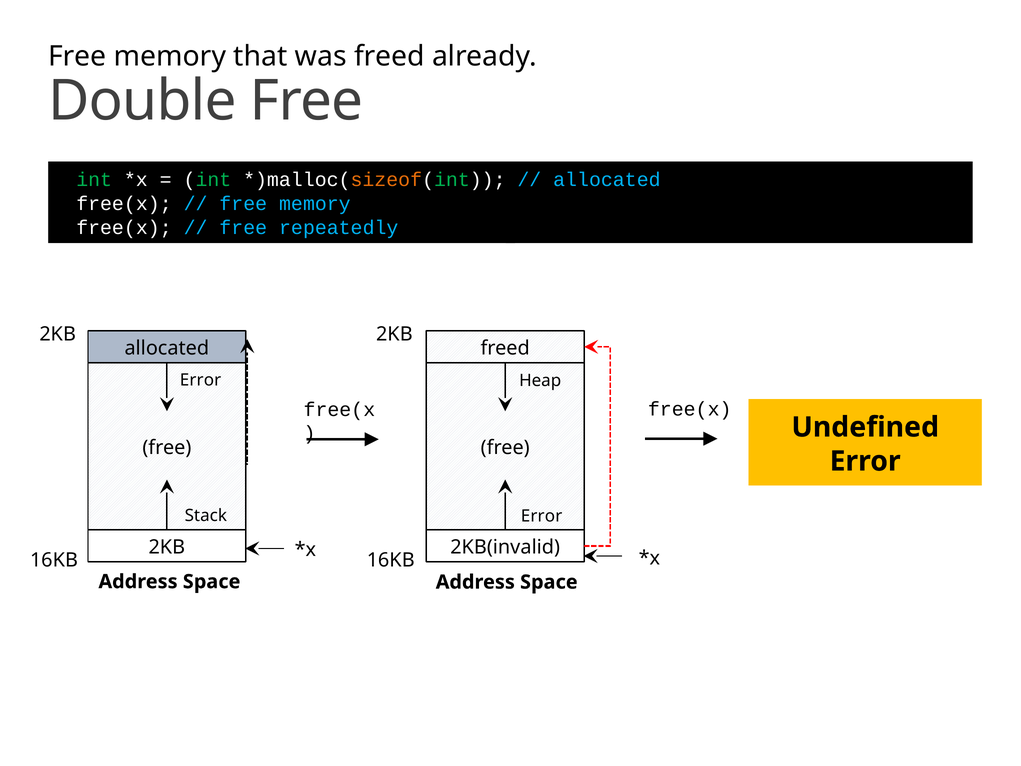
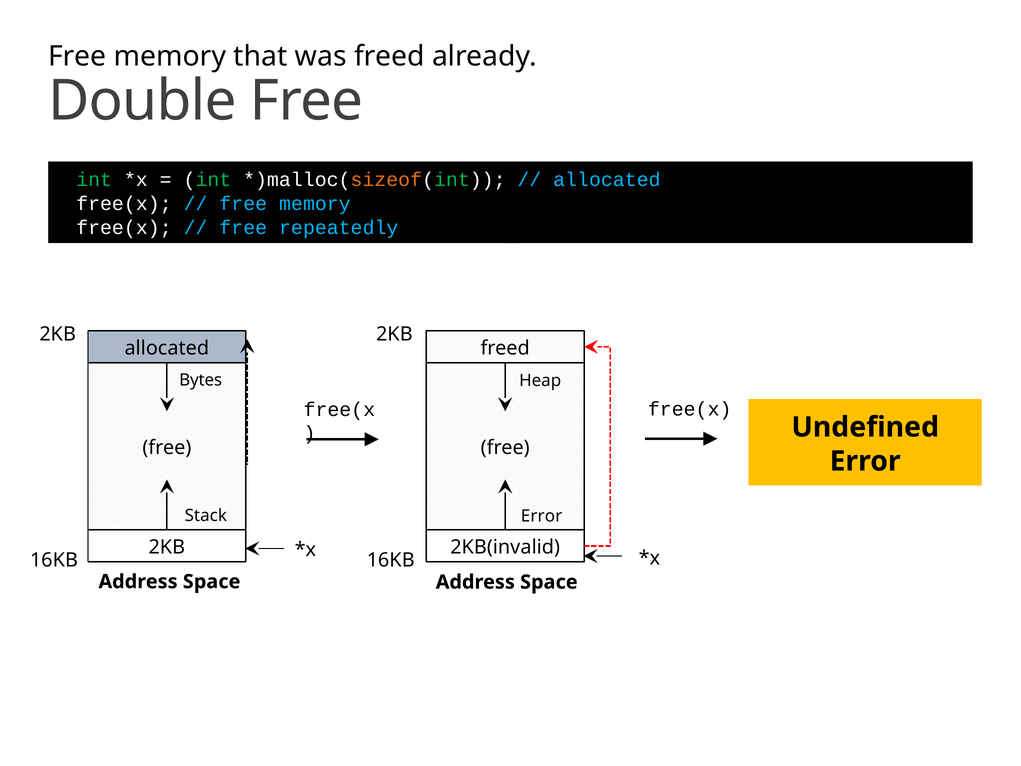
Error at (201, 380): Error -> Bytes
